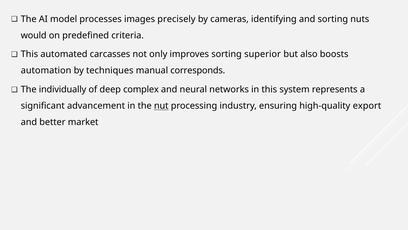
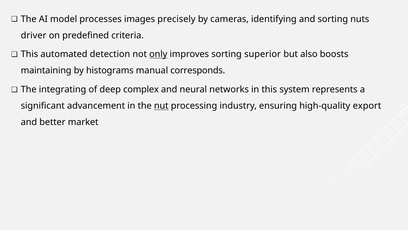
would: would -> driver
carcasses: carcasses -> detection
only underline: none -> present
automation: automation -> maintaining
techniques: techniques -> histograms
individually: individually -> integrating
